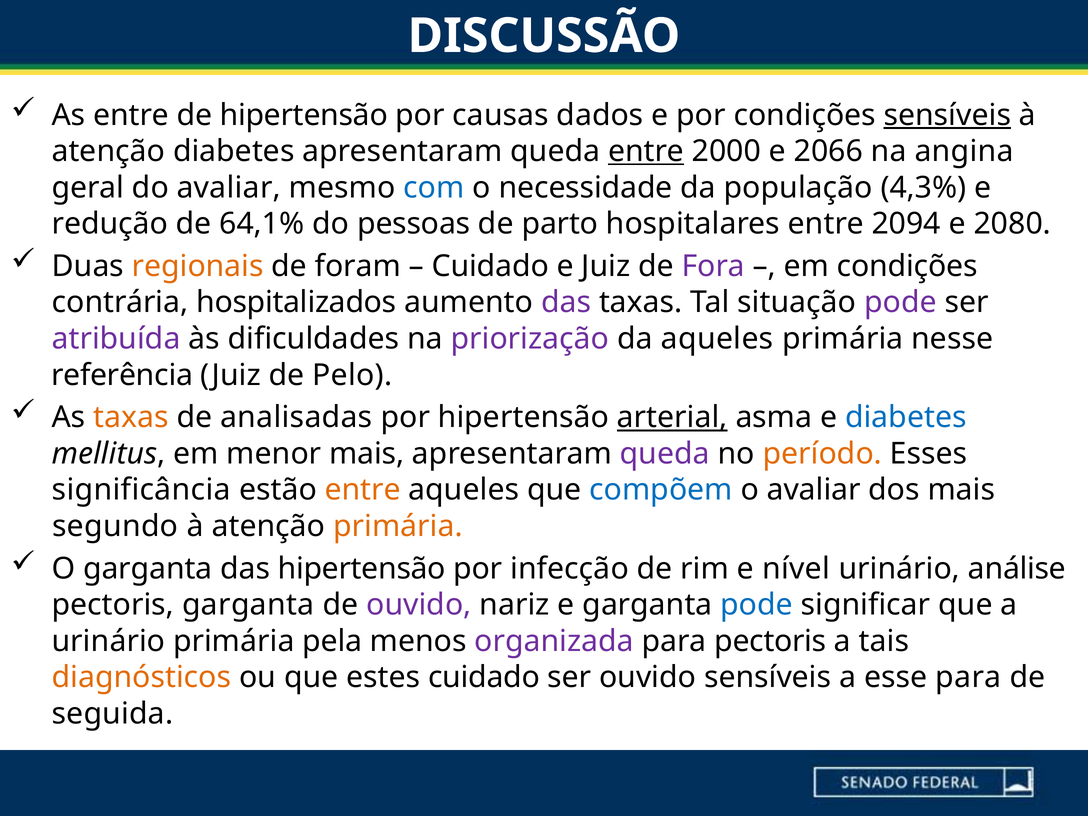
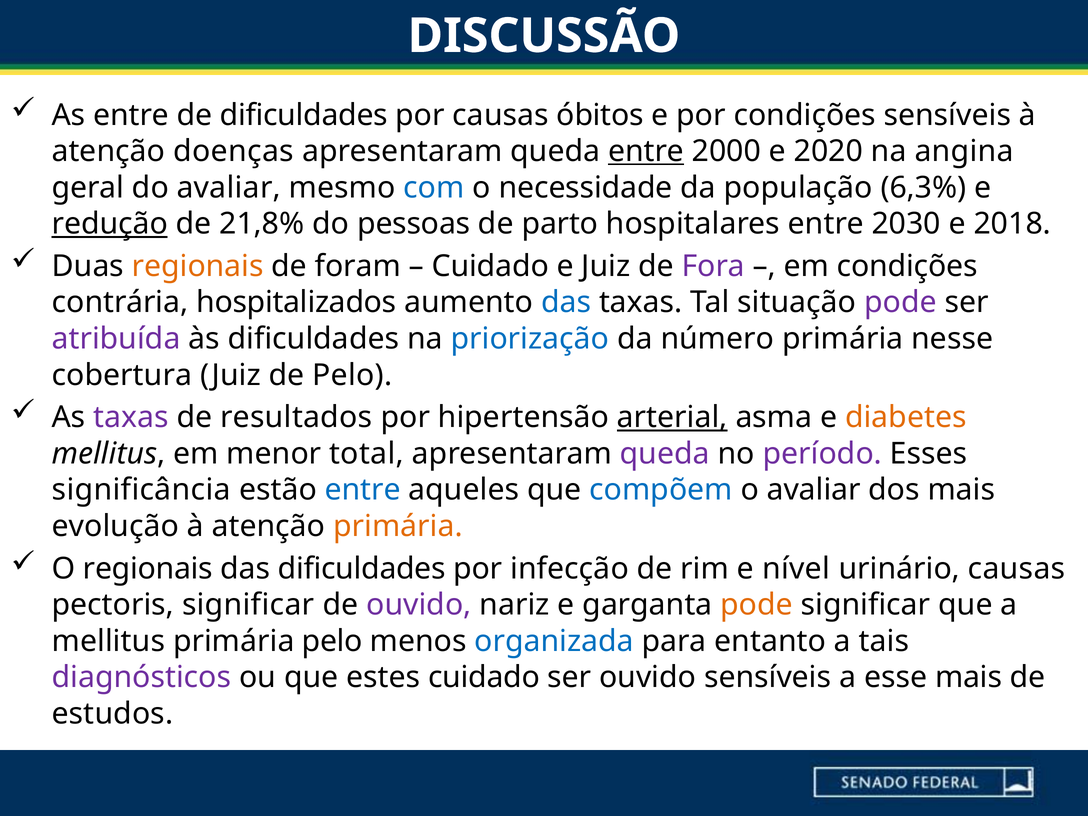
de hipertensão: hipertensão -> dificuldades
dados: dados -> óbitos
sensíveis at (947, 115) underline: present -> none
atenção diabetes: diabetes -> doenças
2066: 2066 -> 2020
4,3%: 4,3% -> 6,3%
redução underline: none -> present
64,1%: 64,1% -> 21,8%
2094: 2094 -> 2030
2080: 2080 -> 2018
das at (566, 302) colour: purple -> blue
priorização colour: purple -> blue
da aqueles: aqueles -> número
referência: referência -> cobertura
taxas at (131, 417) colour: orange -> purple
analisadas: analisadas -> resultados
diabetes at (906, 417) colour: blue -> orange
menor mais: mais -> total
período colour: orange -> purple
entre at (363, 490) colour: orange -> blue
segundo: segundo -> evolução
O garganta: garganta -> regionais
das hipertensão: hipertensão -> dificuldades
urinário análise: análise -> causas
pectoris garganta: garganta -> significar
pode at (757, 605) colour: blue -> orange
urinário at (108, 641): urinário -> mellitus
primária pela: pela -> pelo
organizada colour: purple -> blue
para pectoris: pectoris -> entanto
diagnósticos colour: orange -> purple
esse para: para -> mais
seguida: seguida -> estudos
